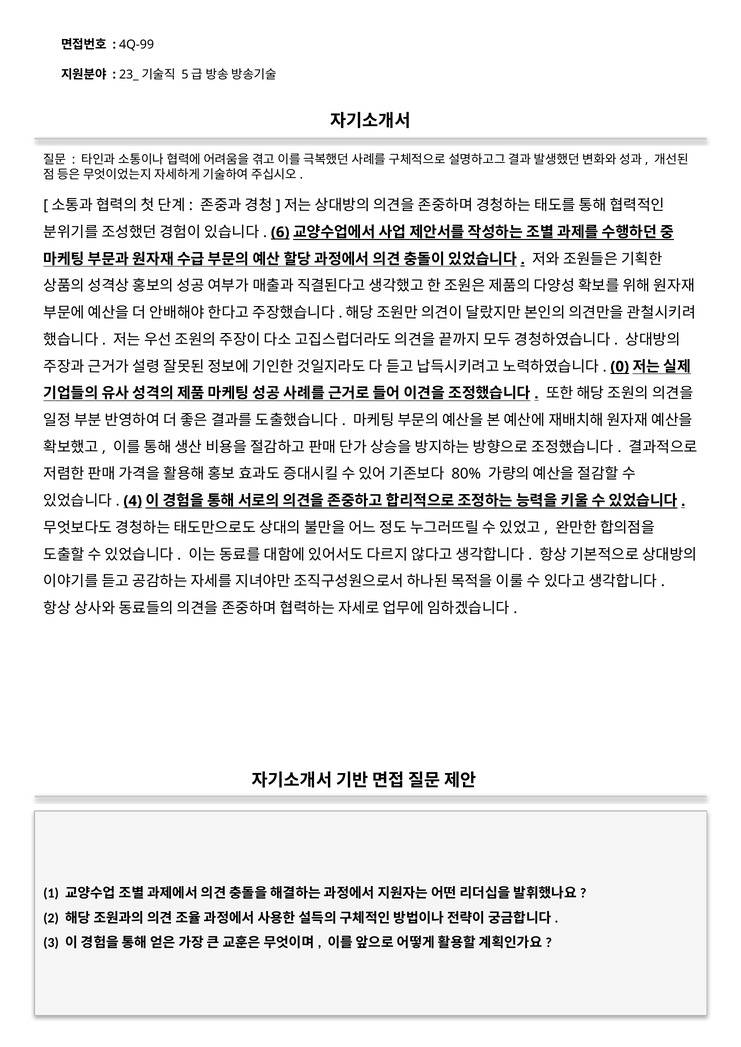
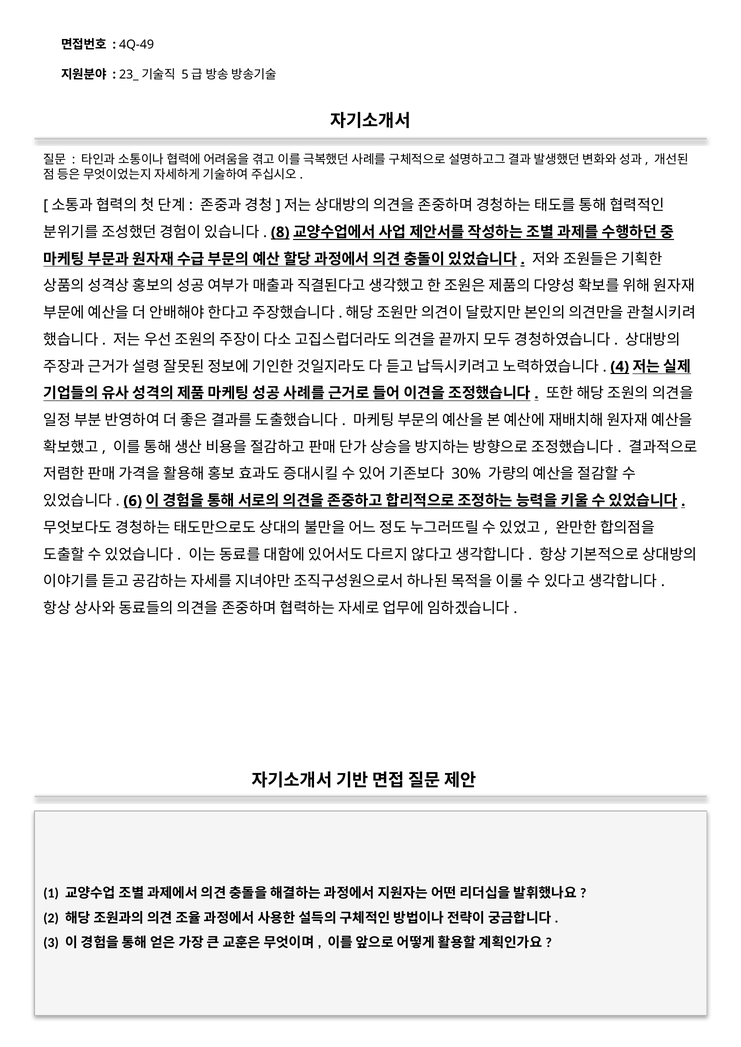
4Q-99: 4Q-99 -> 4Q-49
6: 6 -> 8
0: 0 -> 4
80%: 80% -> 30%
4: 4 -> 6
